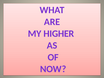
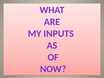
HIGHER: HIGHER -> INPUTS
